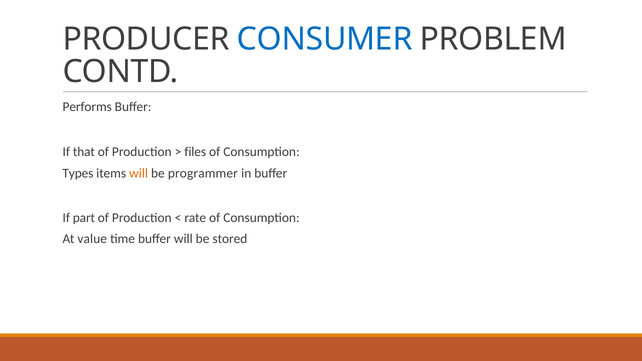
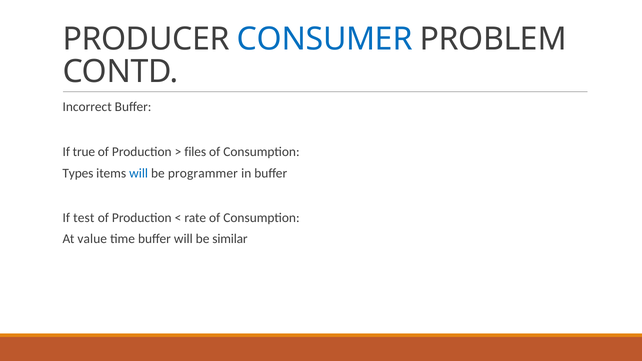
Performs: Performs -> Incorrect
that: that -> true
will at (139, 174) colour: orange -> blue
part: part -> test
stored: stored -> similar
